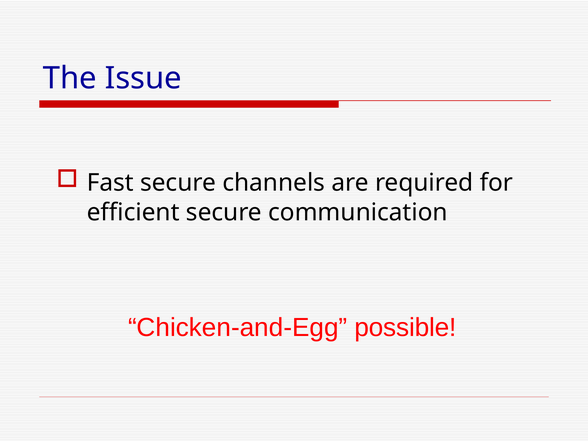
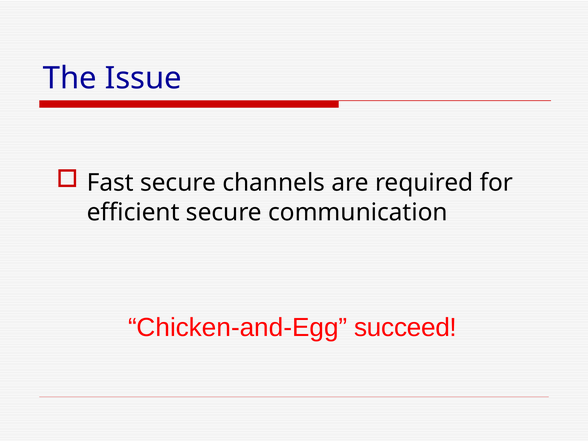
possible: possible -> succeed
